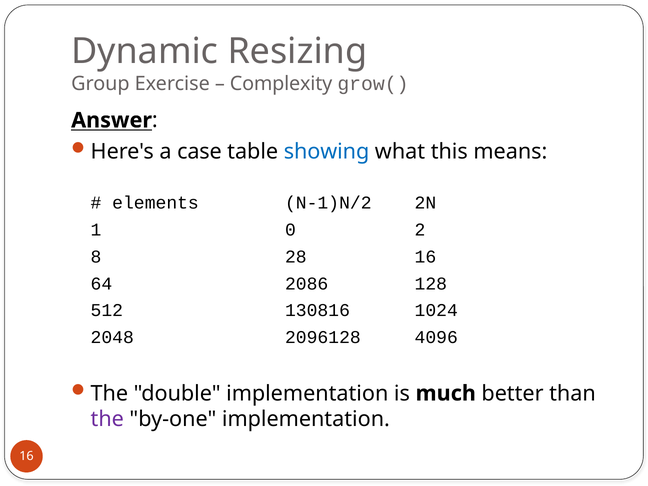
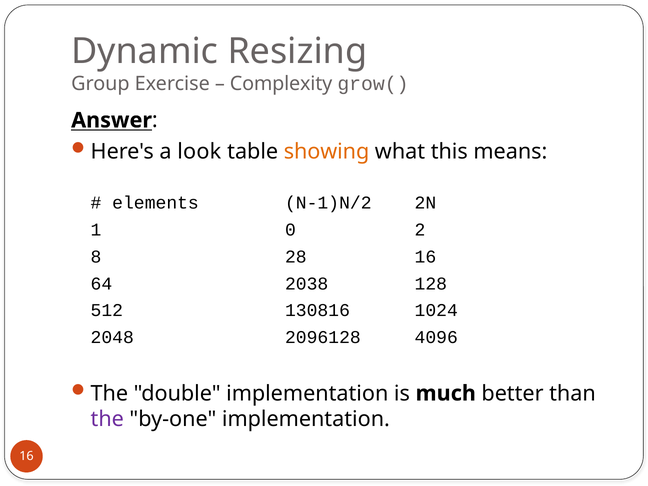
case: case -> look
showing colour: blue -> orange
2086: 2086 -> 2038
